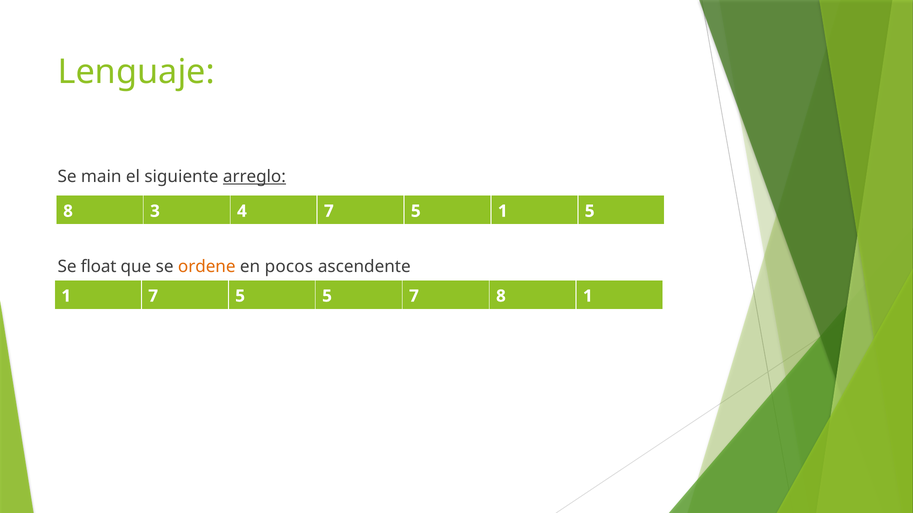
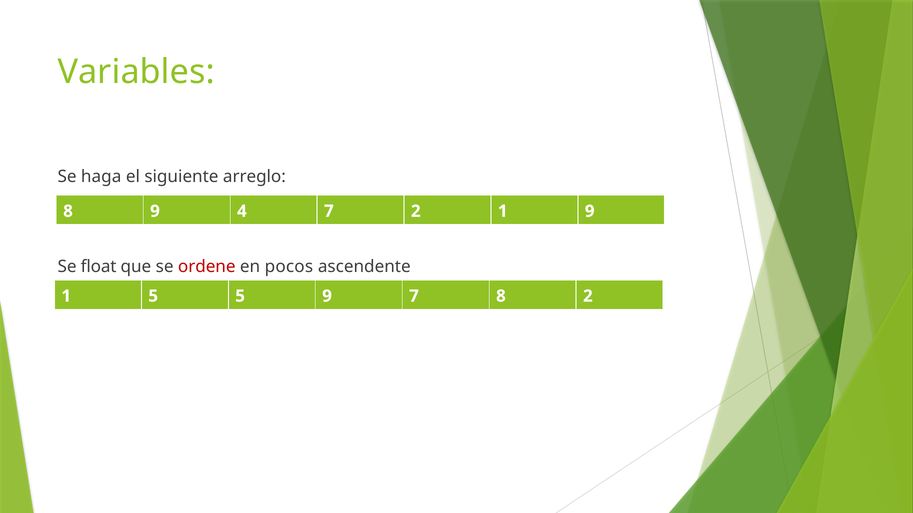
Lenguaje: Lenguaje -> Variables
main: main -> haga
arreglo underline: present -> none
8 3: 3 -> 9
4 7 5: 5 -> 2
1 5: 5 -> 9
ordene colour: orange -> red
1 7: 7 -> 5
5 5: 5 -> 9
8 1: 1 -> 2
